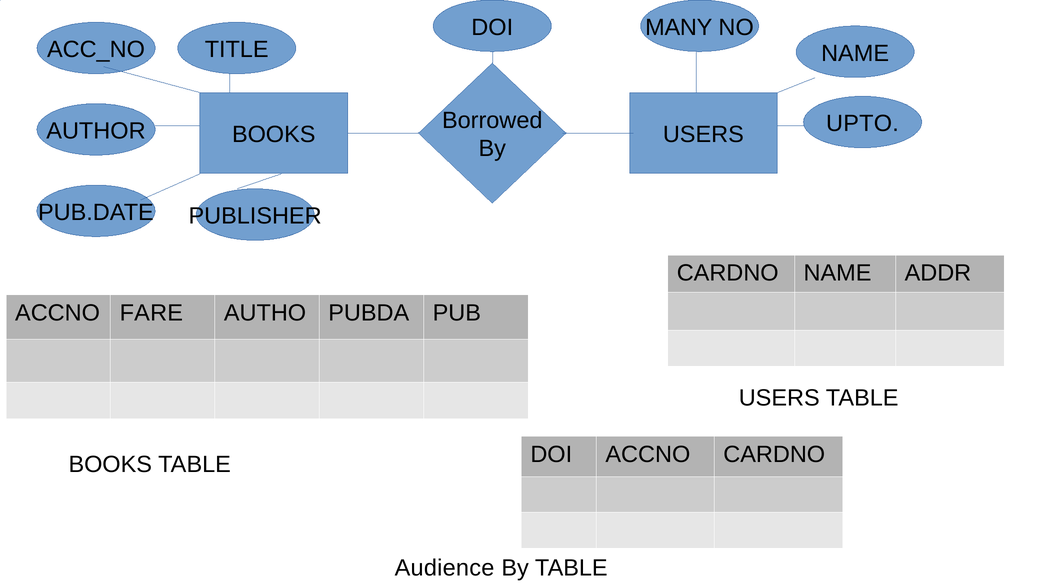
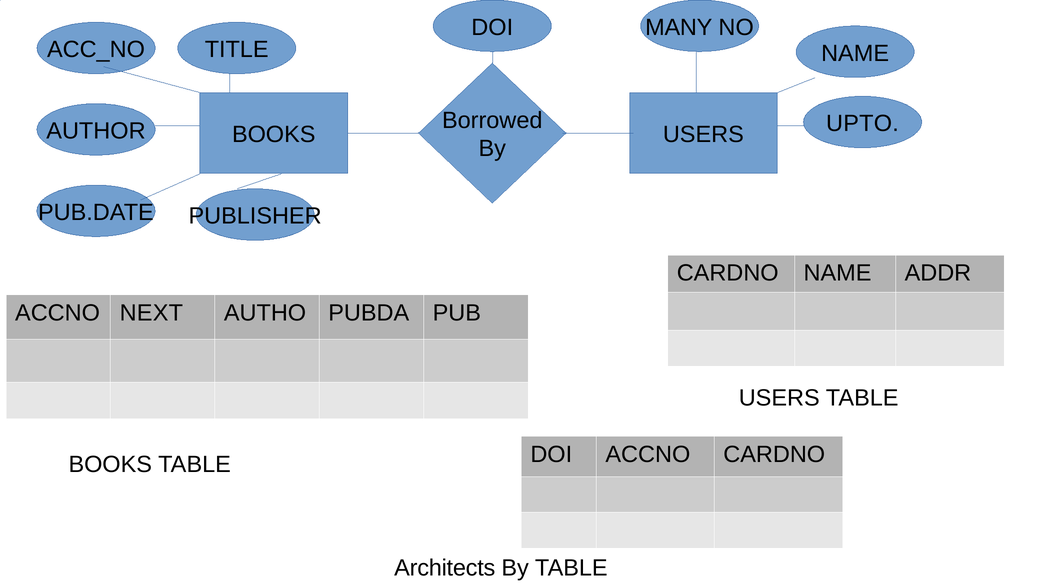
FARE: FARE -> NEXT
Audience: Audience -> Architects
